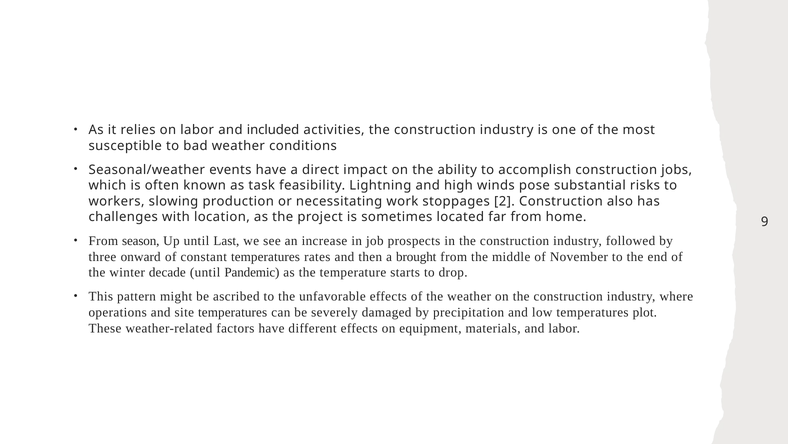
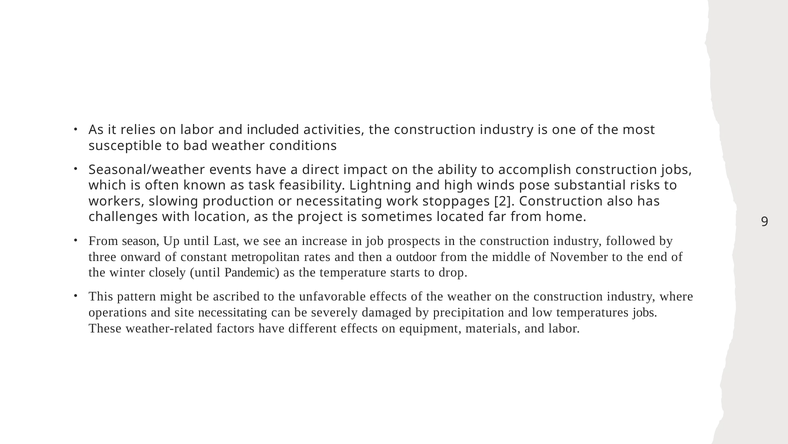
constant temperatures: temperatures -> metropolitan
brought: brought -> outdoor
decade: decade -> closely
site temperatures: temperatures -> necessitating
temperatures plot: plot -> jobs
